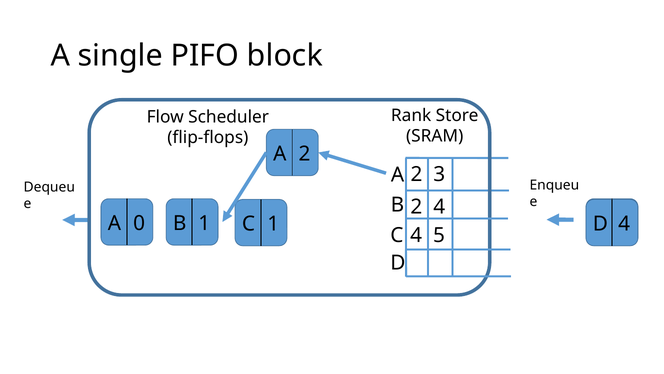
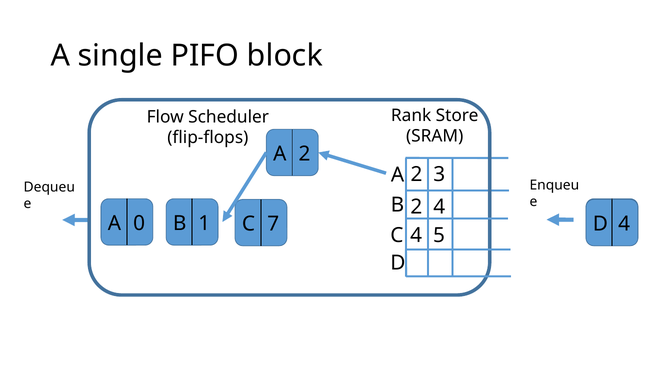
C 1: 1 -> 7
